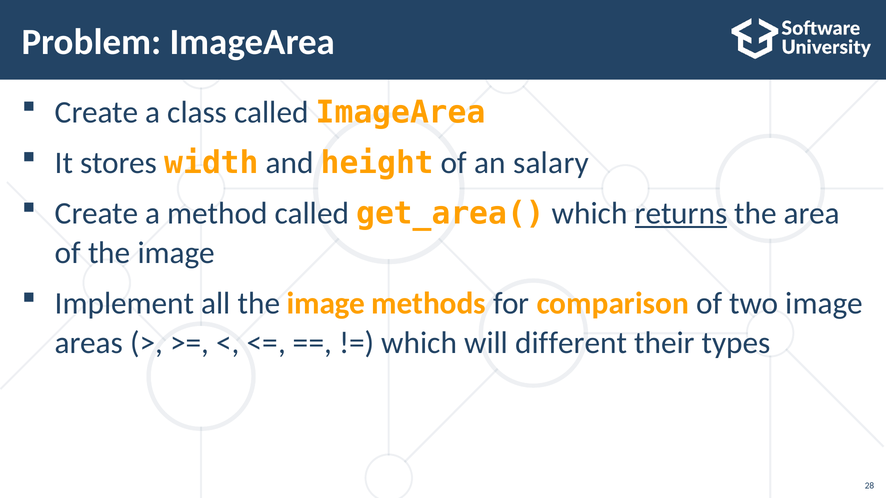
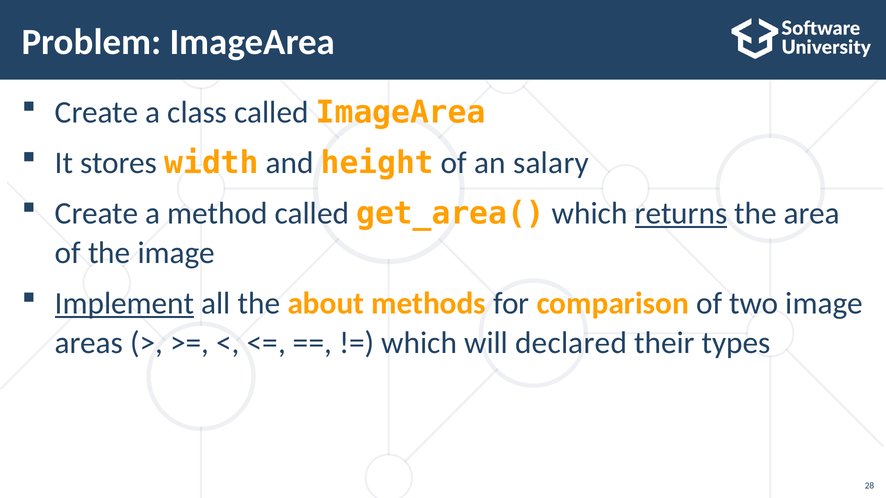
Implement underline: none -> present
all the image: image -> about
different: different -> declared
